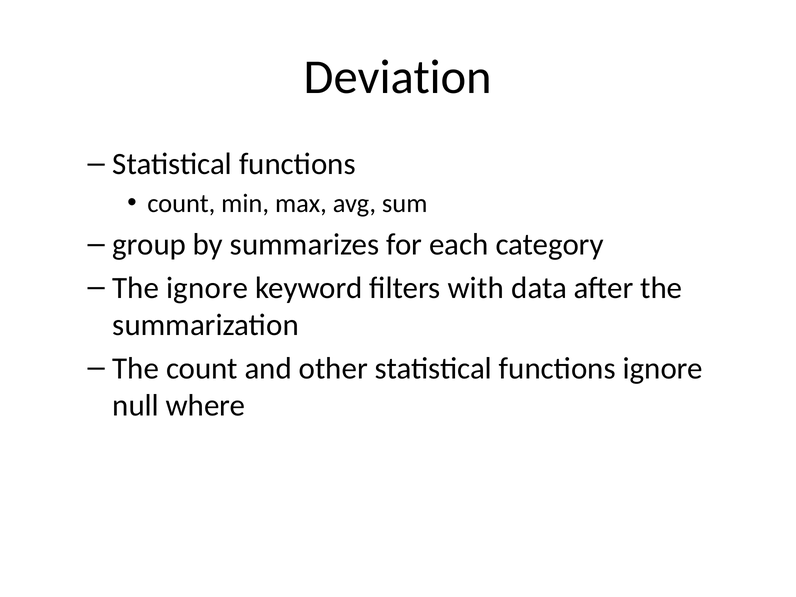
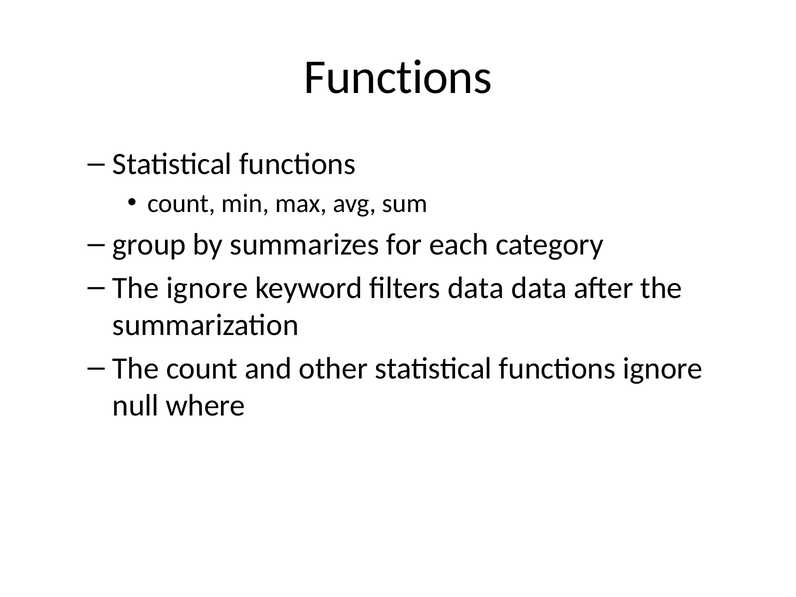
Deviation at (398, 77): Deviation -> Functions
filters with: with -> data
